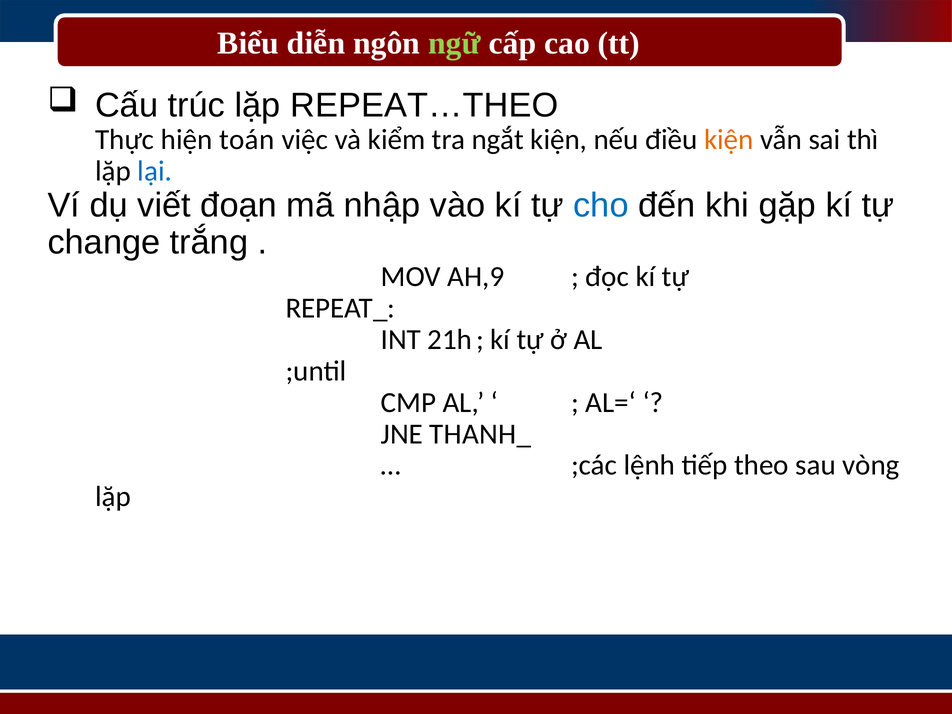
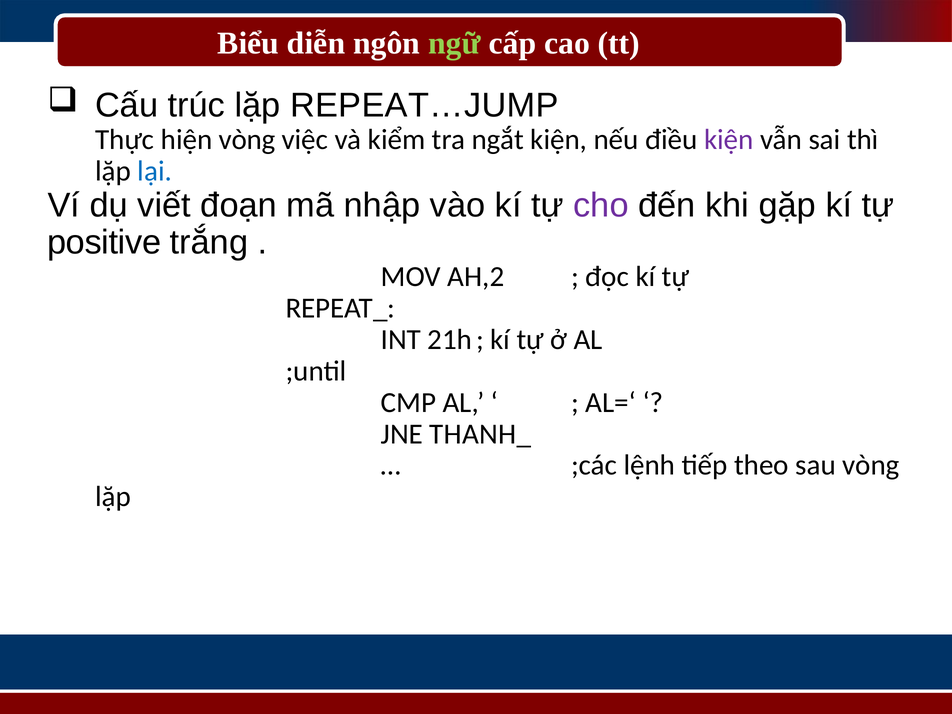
REPEAT…THEO: REPEAT…THEO -> REPEAT…JUMP
hiện toán: toán -> vòng
kiện at (729, 140) colour: orange -> purple
cho colour: blue -> purple
change: change -> positive
AH,9: AH,9 -> AH,2
